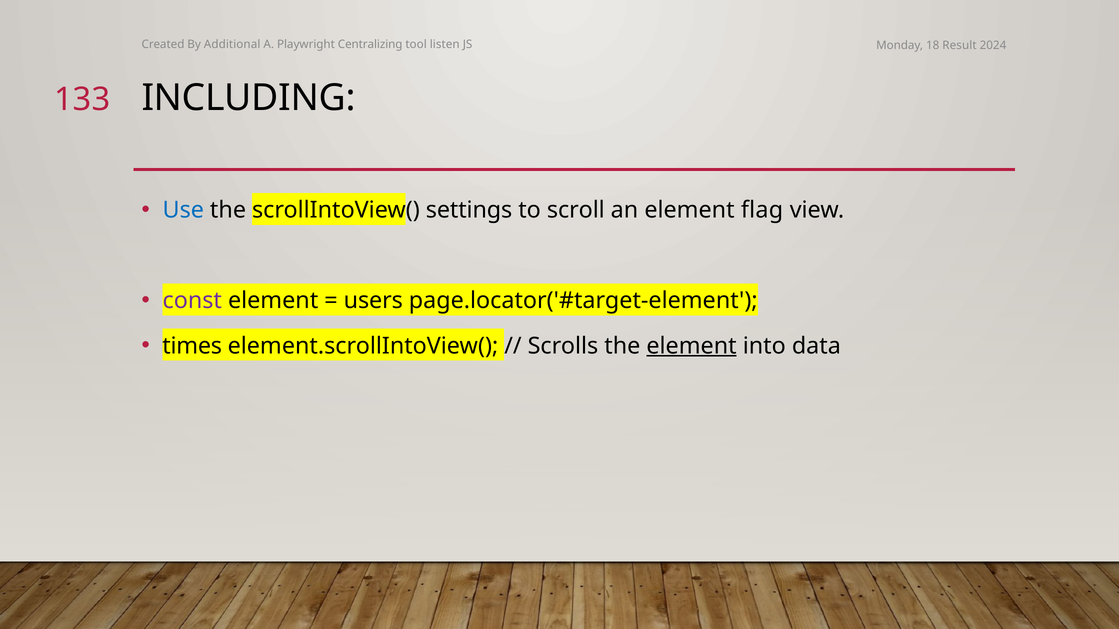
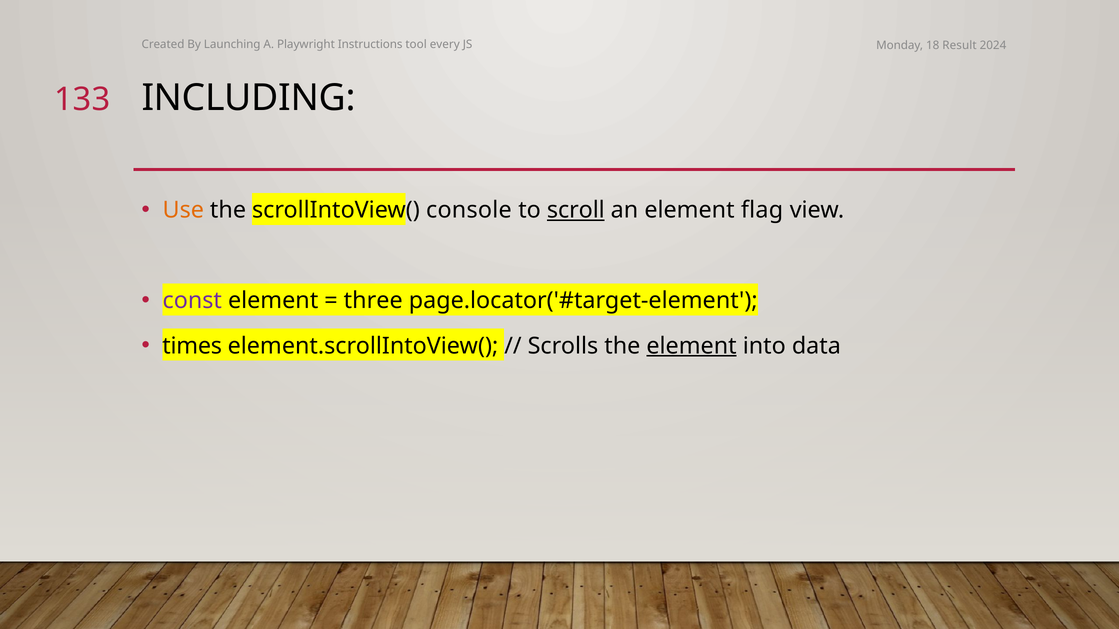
Additional: Additional -> Launching
Centralizing: Centralizing -> Instructions
listen: listen -> every
Use colour: blue -> orange
settings: settings -> console
scroll underline: none -> present
users: users -> three
